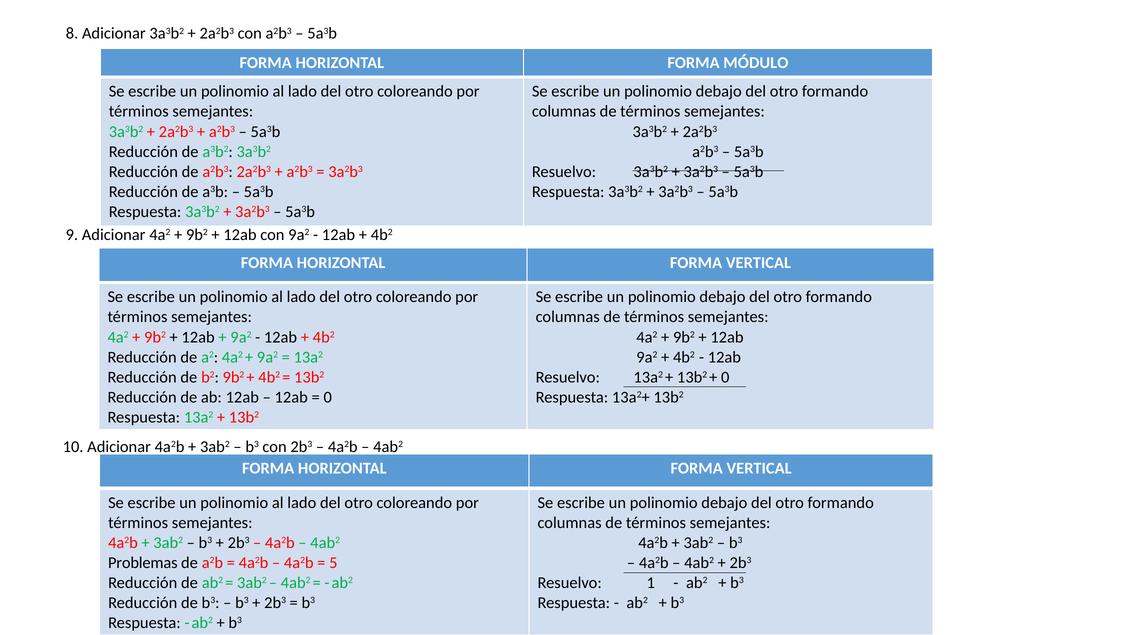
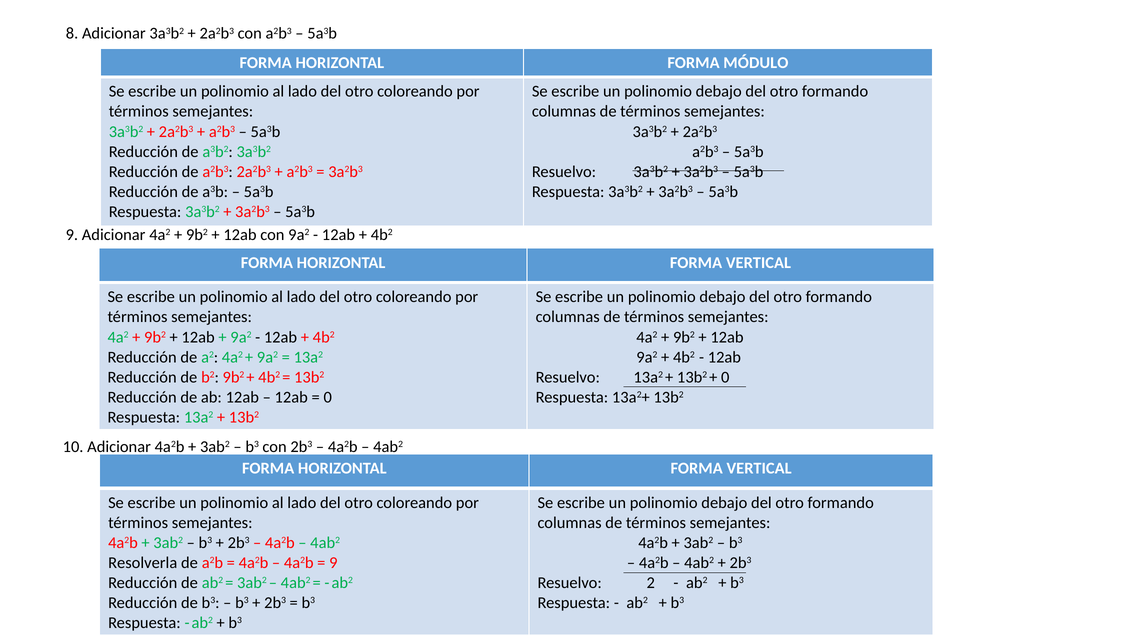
Problemas: Problemas -> Resolverla
5 at (333, 562): 5 -> 9
1: 1 -> 2
